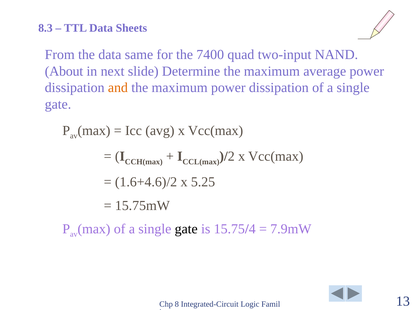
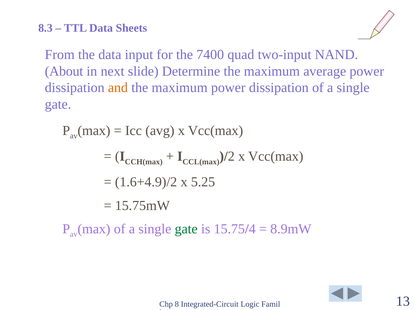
same: same -> input
1.6+4.6)/2: 1.6+4.6)/2 -> 1.6+4.9)/2
gate at (186, 229) colour: black -> green
7.9mW: 7.9mW -> 8.9mW
